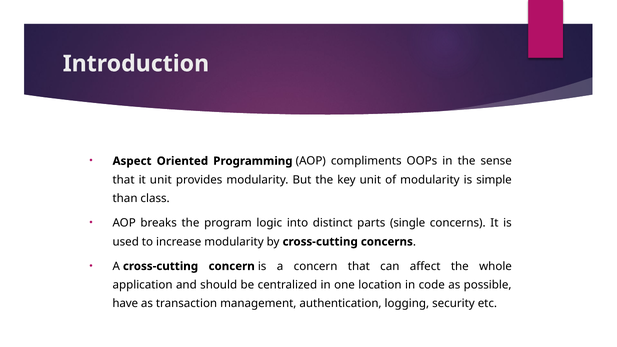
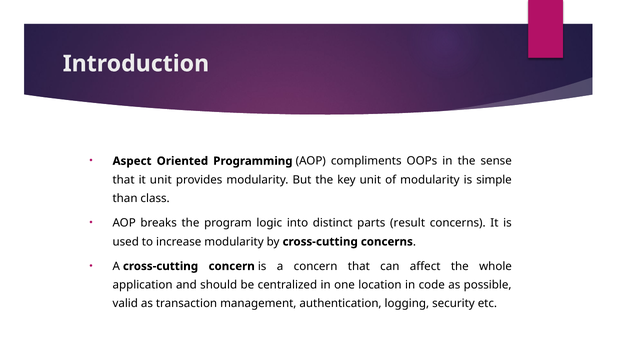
single: single -> result
have: have -> valid
